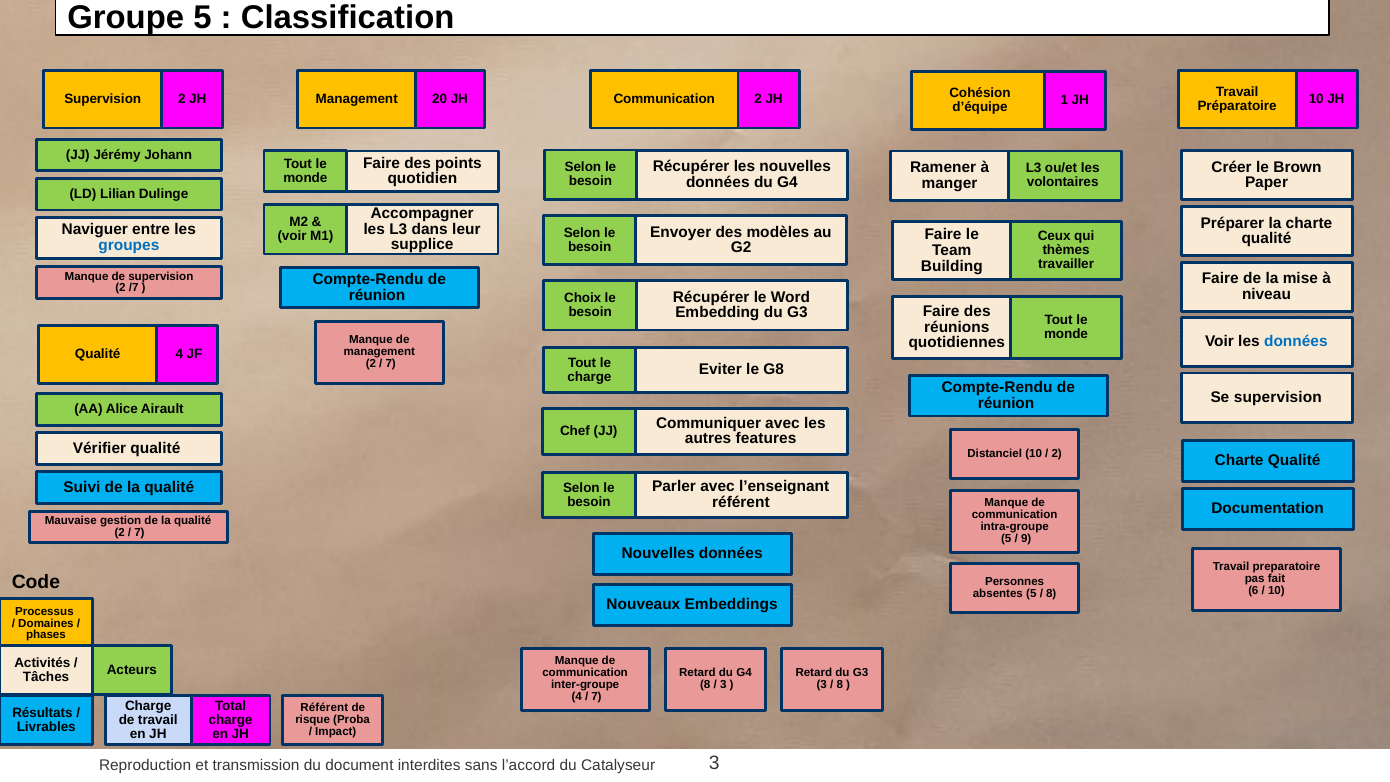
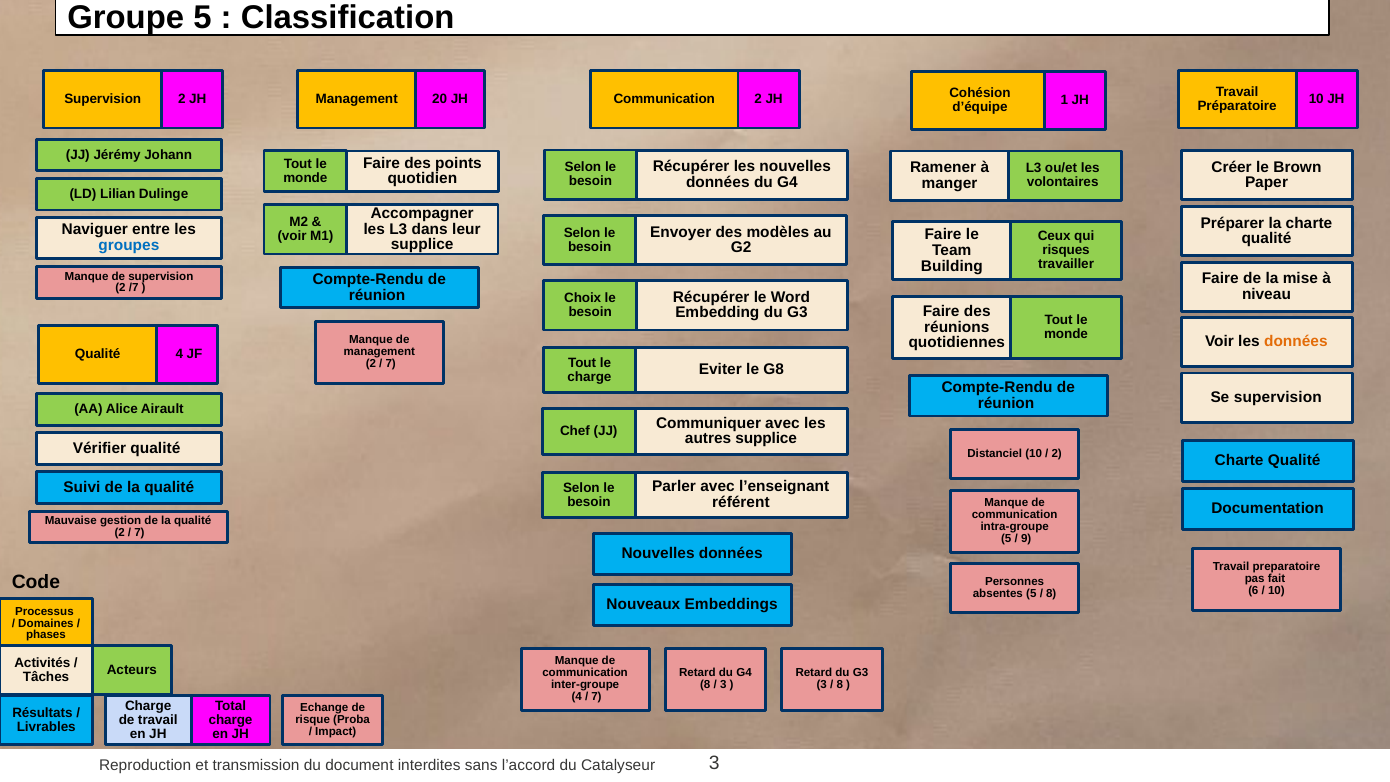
thèmes: thèmes -> risques
données at (1296, 342) colour: blue -> orange
autres features: features -> supplice
Référent at (324, 708): Référent -> Echange
